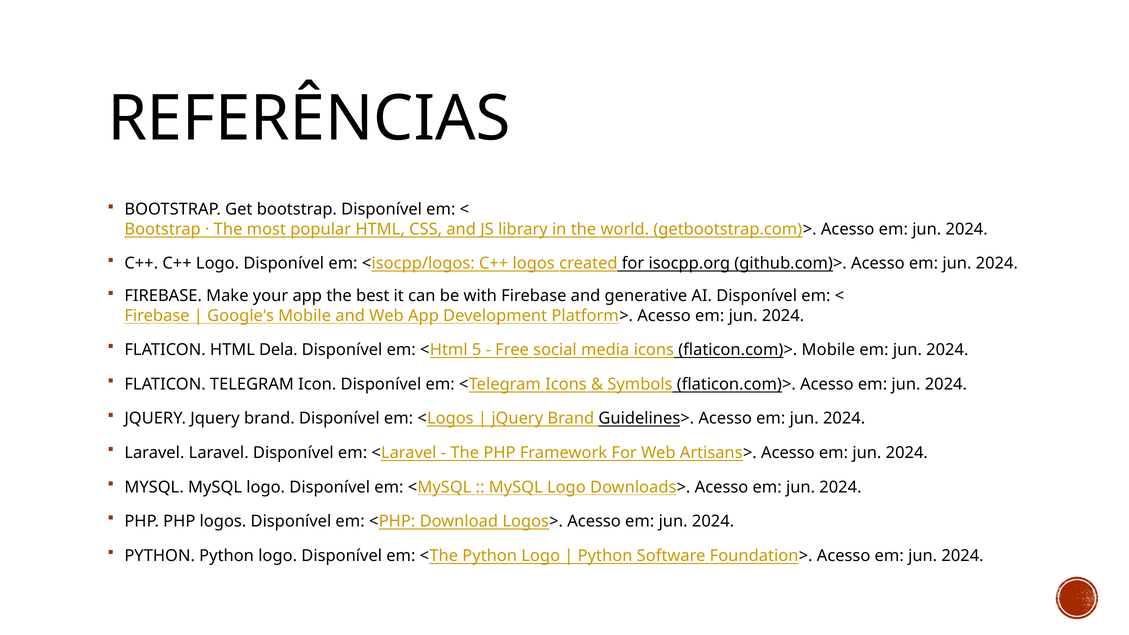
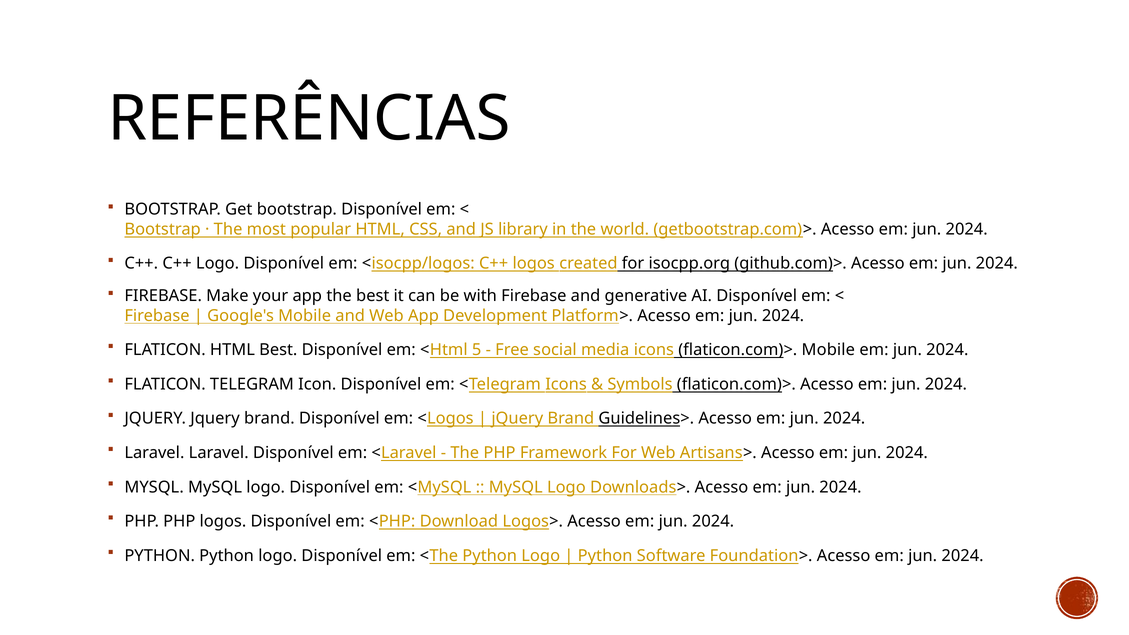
HTML Dela: Dela -> Best
